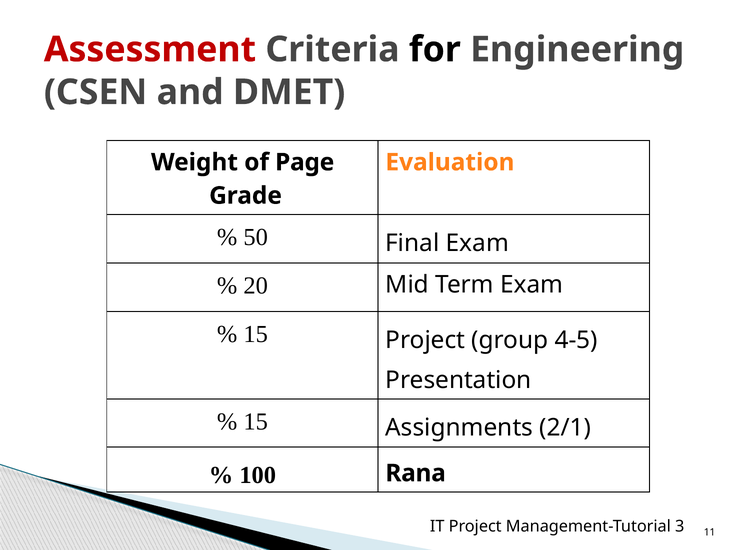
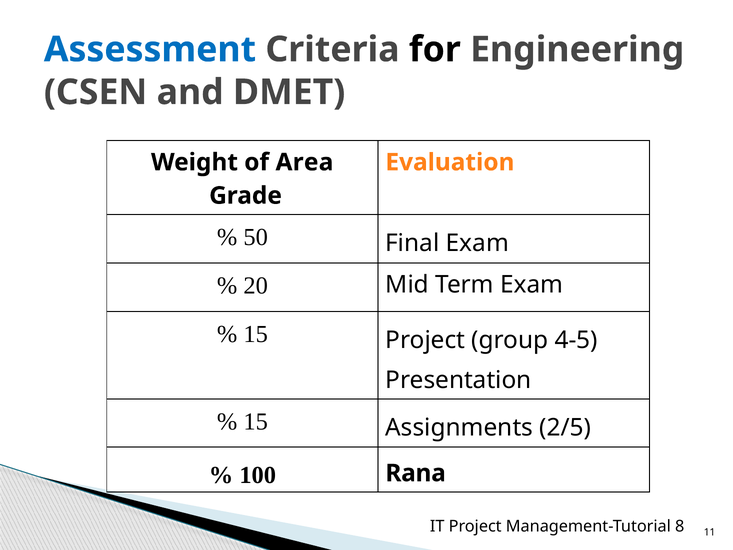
Assessment colour: red -> blue
Page: Page -> Area
2/1: 2/1 -> 2/5
3: 3 -> 8
